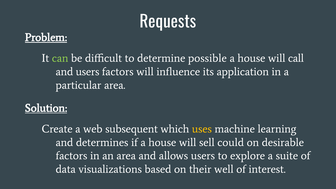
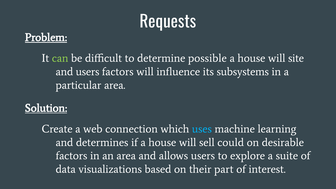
call: call -> site
application: application -> subsystems
subsequent: subsequent -> connection
uses colour: yellow -> light blue
well: well -> part
